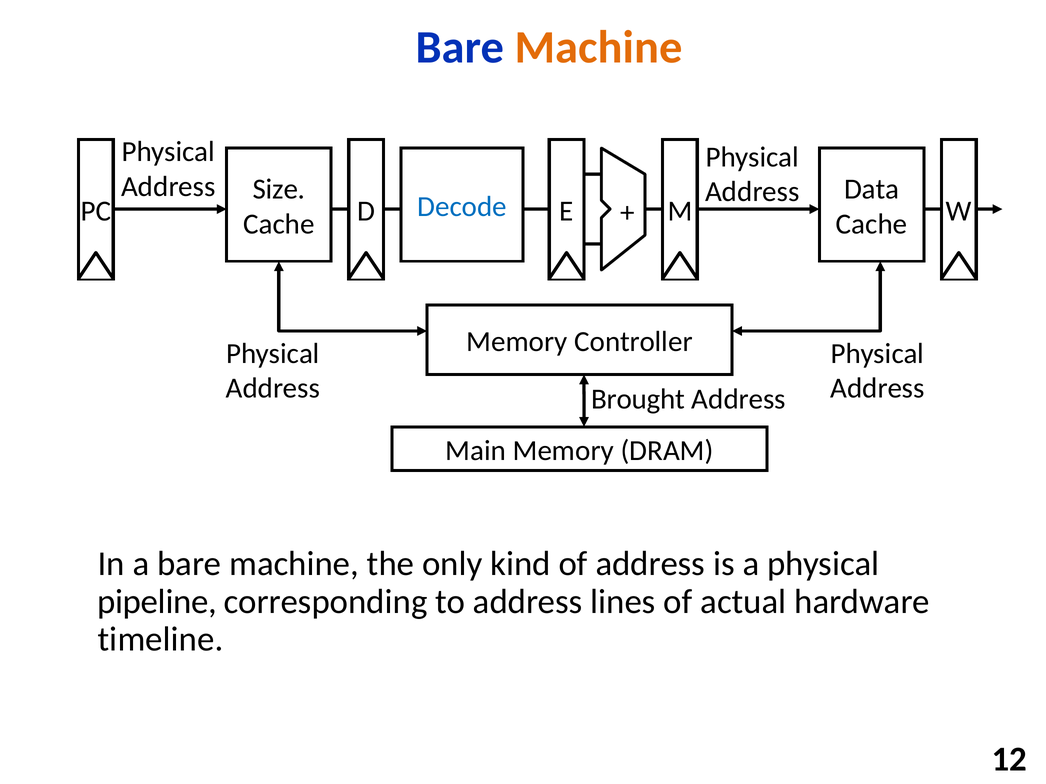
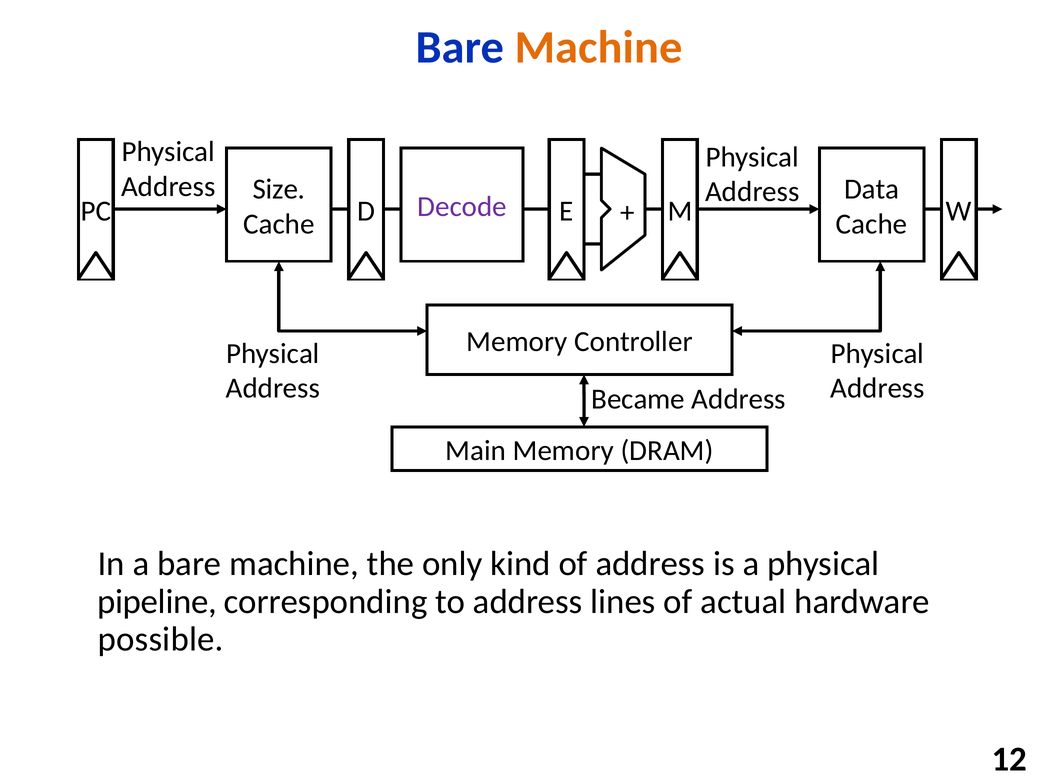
Decode colour: blue -> purple
Brought: Brought -> Became
timeline: timeline -> possible
